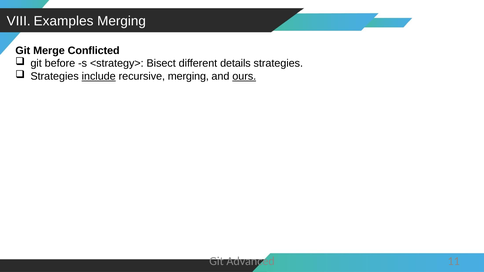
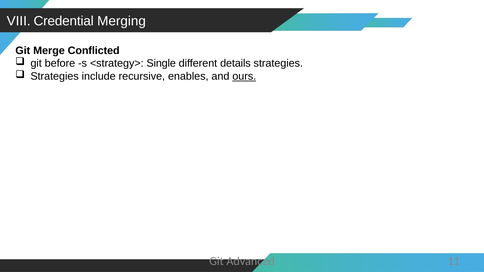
Examples: Examples -> Credential
Bisect: Bisect -> Single
include underline: present -> none
recursive merging: merging -> enables
